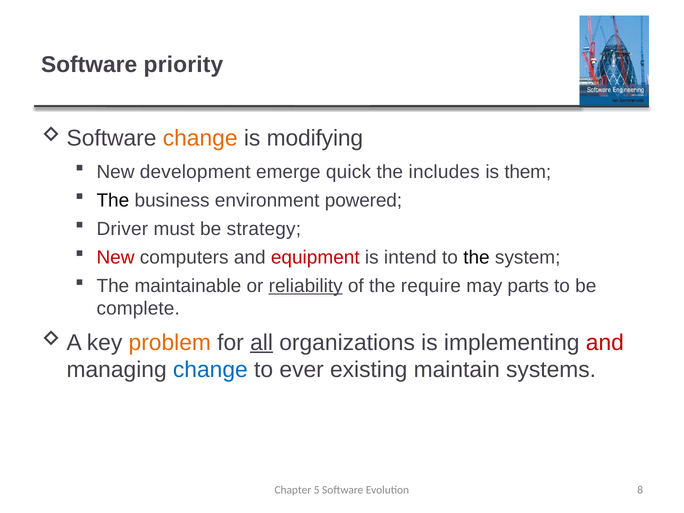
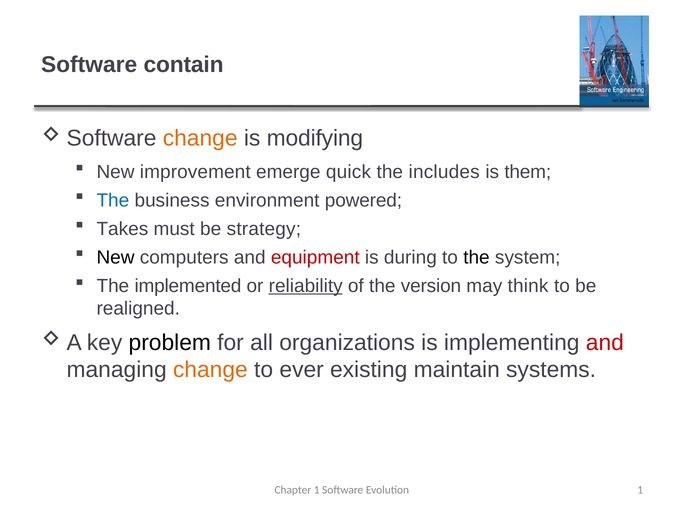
priority: priority -> contain
development: development -> improvement
The at (113, 200) colour: black -> blue
Driver: Driver -> Takes
New at (116, 257) colour: red -> black
intend: intend -> during
maintainable: maintainable -> implemented
require: require -> version
parts: parts -> think
complete: complete -> realigned
problem colour: orange -> black
all underline: present -> none
change at (210, 370) colour: blue -> orange
Chapter 5: 5 -> 1
Evolution 8: 8 -> 1
